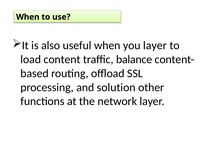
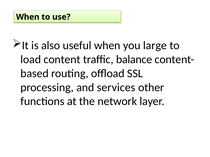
you layer: layer -> large
solution: solution -> services
